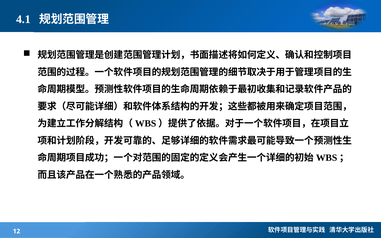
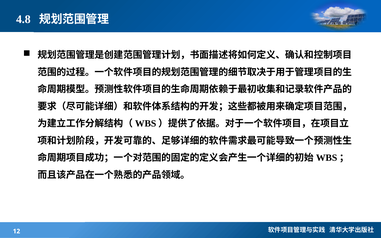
4.1: 4.1 -> 4.8
